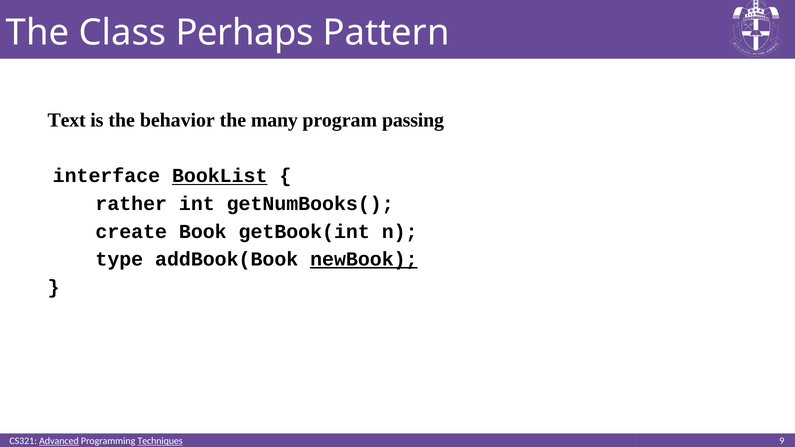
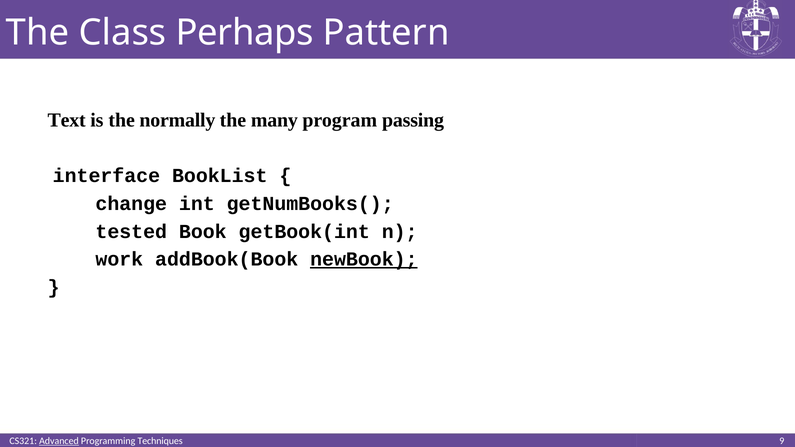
behavior: behavior -> normally
BookList underline: present -> none
rather: rather -> change
create: create -> tested
type: type -> work
Techniques underline: present -> none
